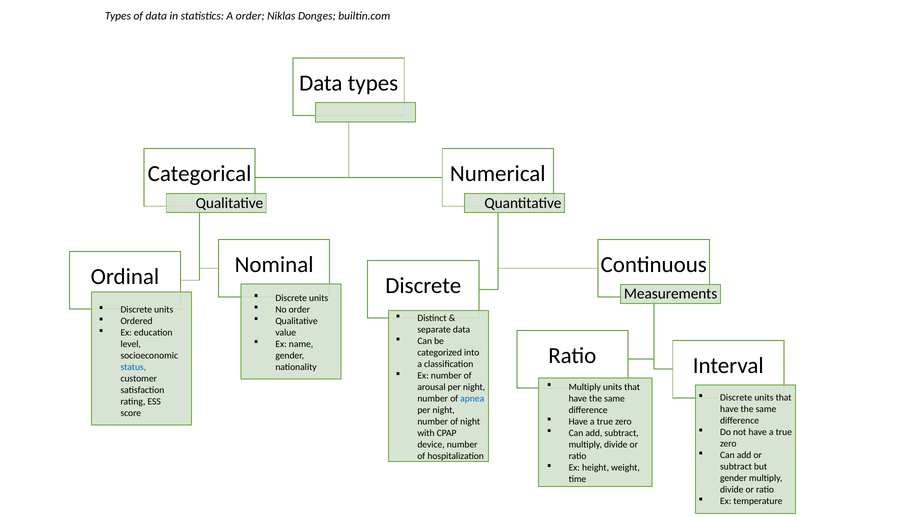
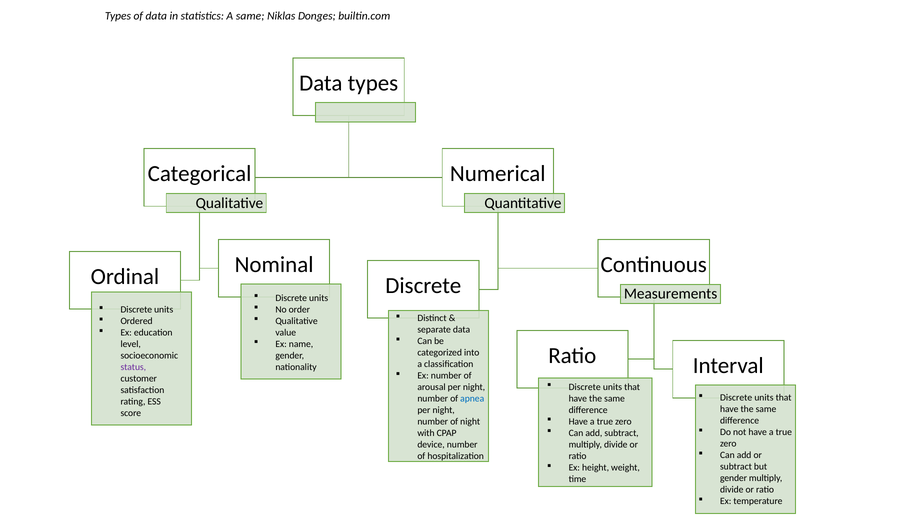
A order: order -> same
status colour: blue -> purple
Multiply at (585, 387): Multiply -> Discrete
